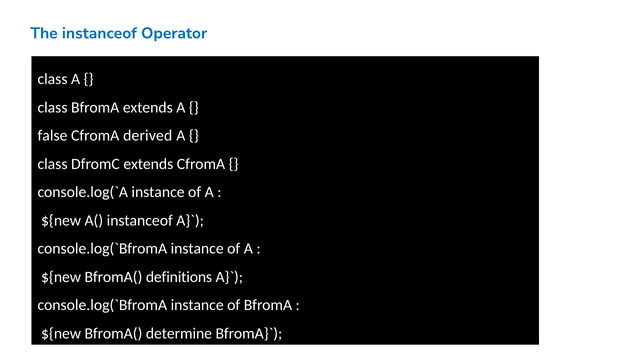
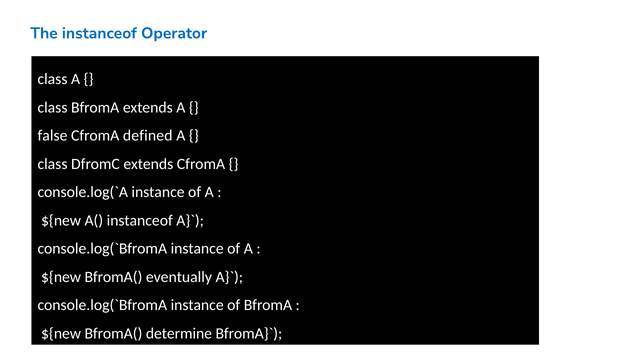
derived: derived -> defined
definitions: definitions -> eventually
